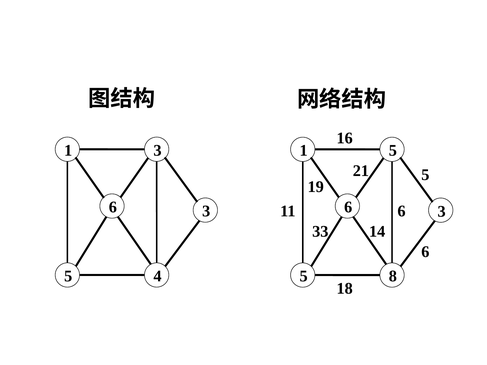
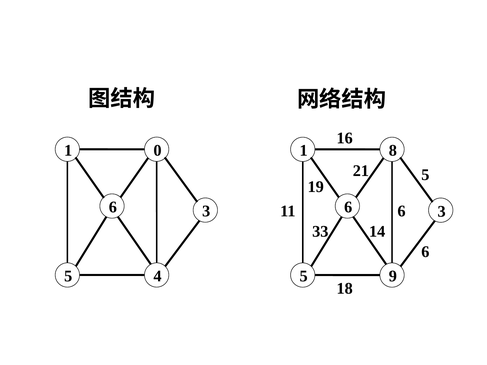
1 3: 3 -> 0
1 5: 5 -> 8
8: 8 -> 9
